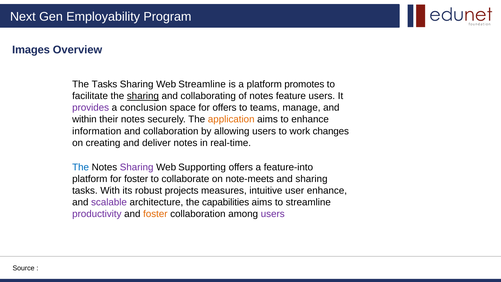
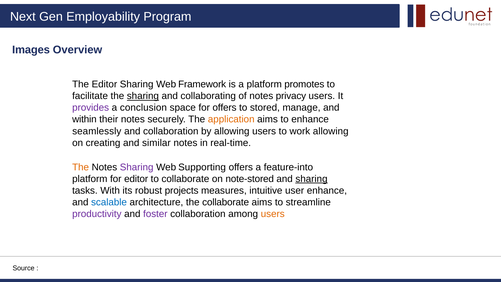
The Tasks: Tasks -> Editor
Web Streamline: Streamline -> Framework
feature: feature -> privacy
teams: teams -> stored
information: information -> seamlessly
work changes: changes -> allowing
deliver: deliver -> similar
The at (81, 167) colour: blue -> orange
for foster: foster -> editor
note-meets: note-meets -> note-stored
sharing at (312, 179) underline: none -> present
scalable colour: purple -> blue
the capabilities: capabilities -> collaborate
foster at (155, 214) colour: orange -> purple
users at (273, 214) colour: purple -> orange
